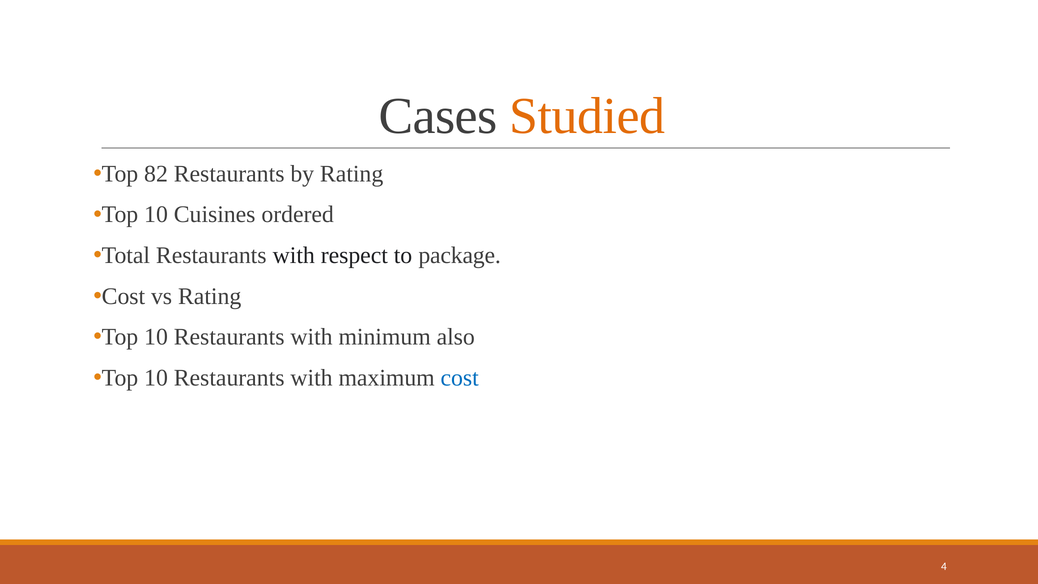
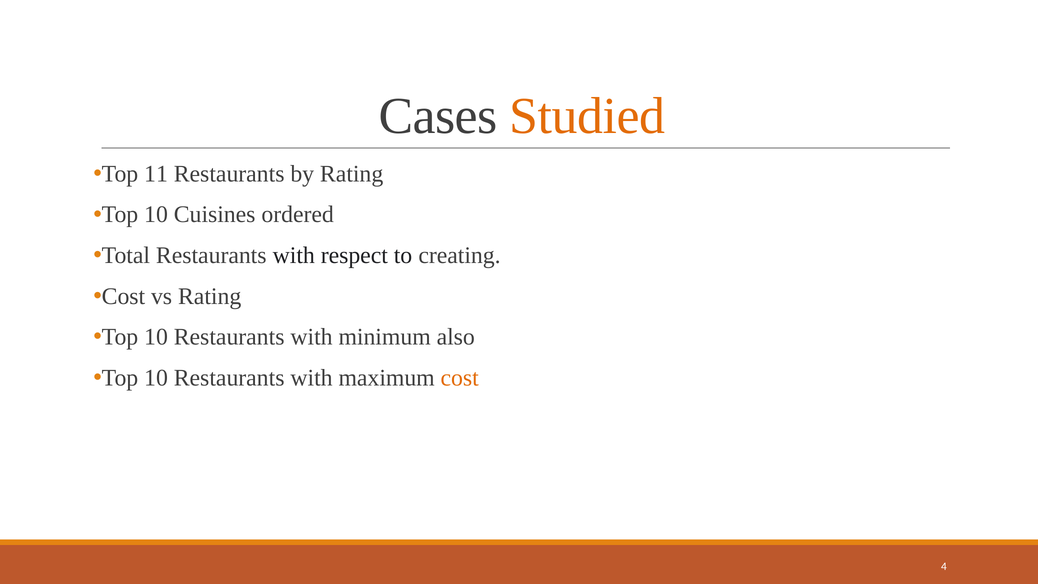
82: 82 -> 11
package: package -> creating
cost at (460, 378) colour: blue -> orange
